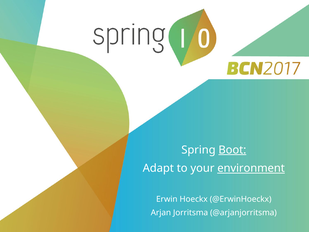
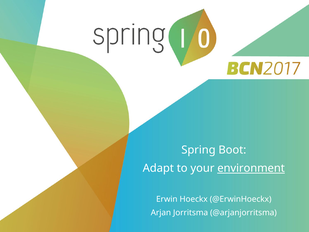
Boot underline: present -> none
